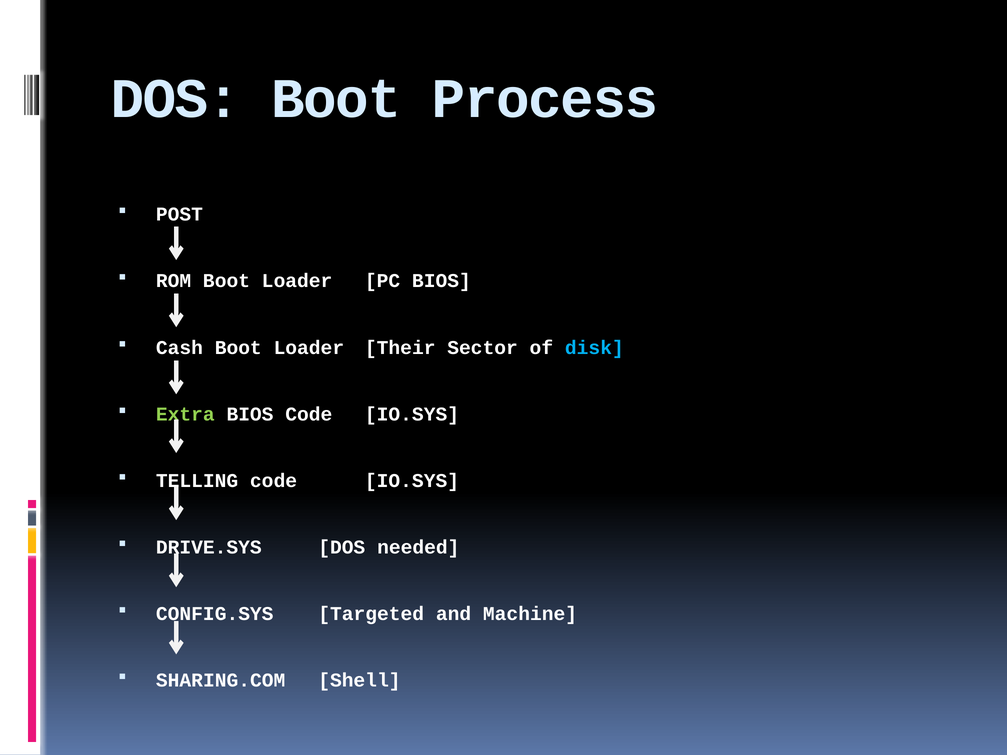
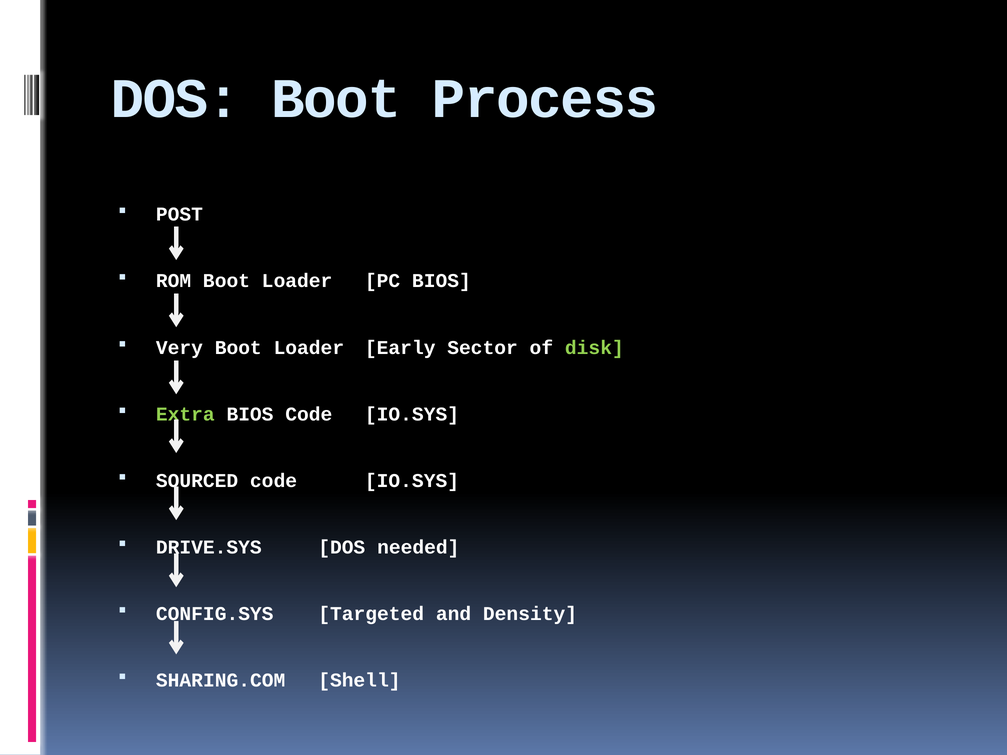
Cash: Cash -> Very
Their: Their -> Early
disk colour: light blue -> light green
TELLING: TELLING -> SOURCED
Machine: Machine -> Density
